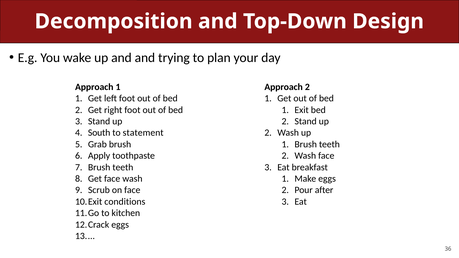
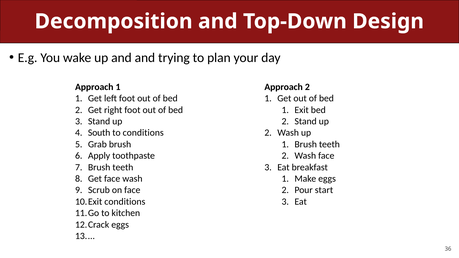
to statement: statement -> conditions
after: after -> start
